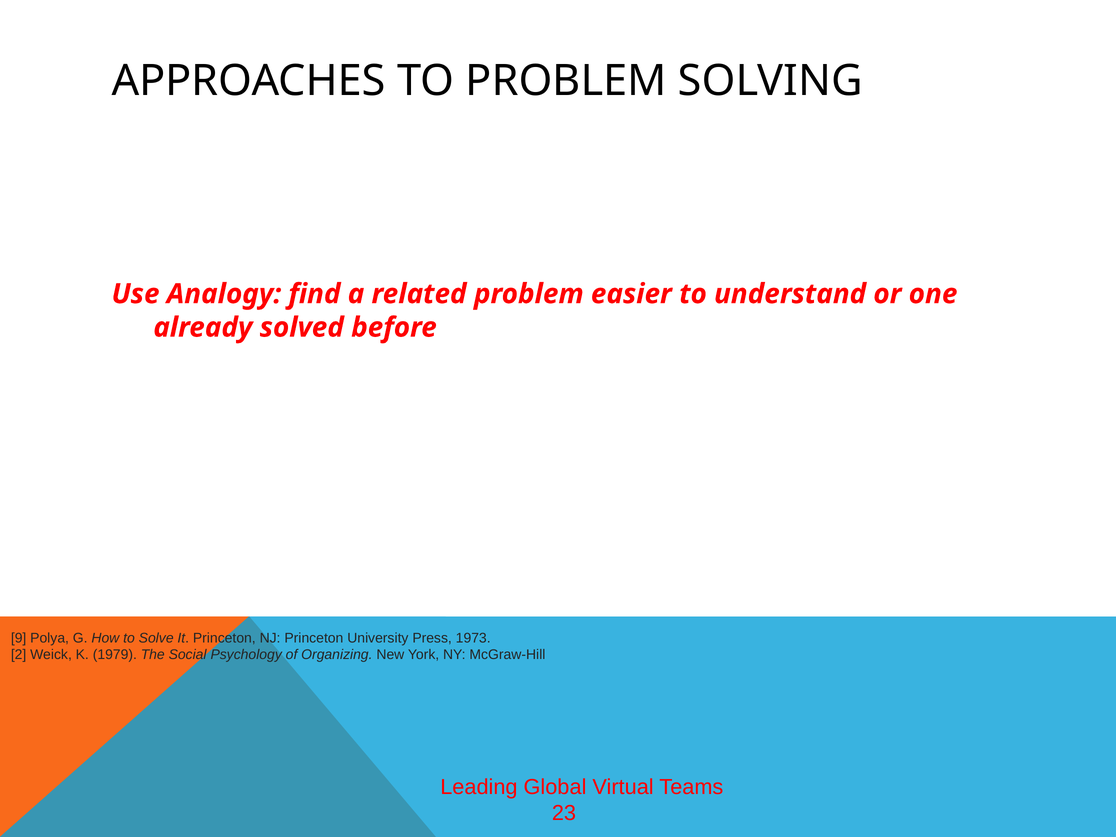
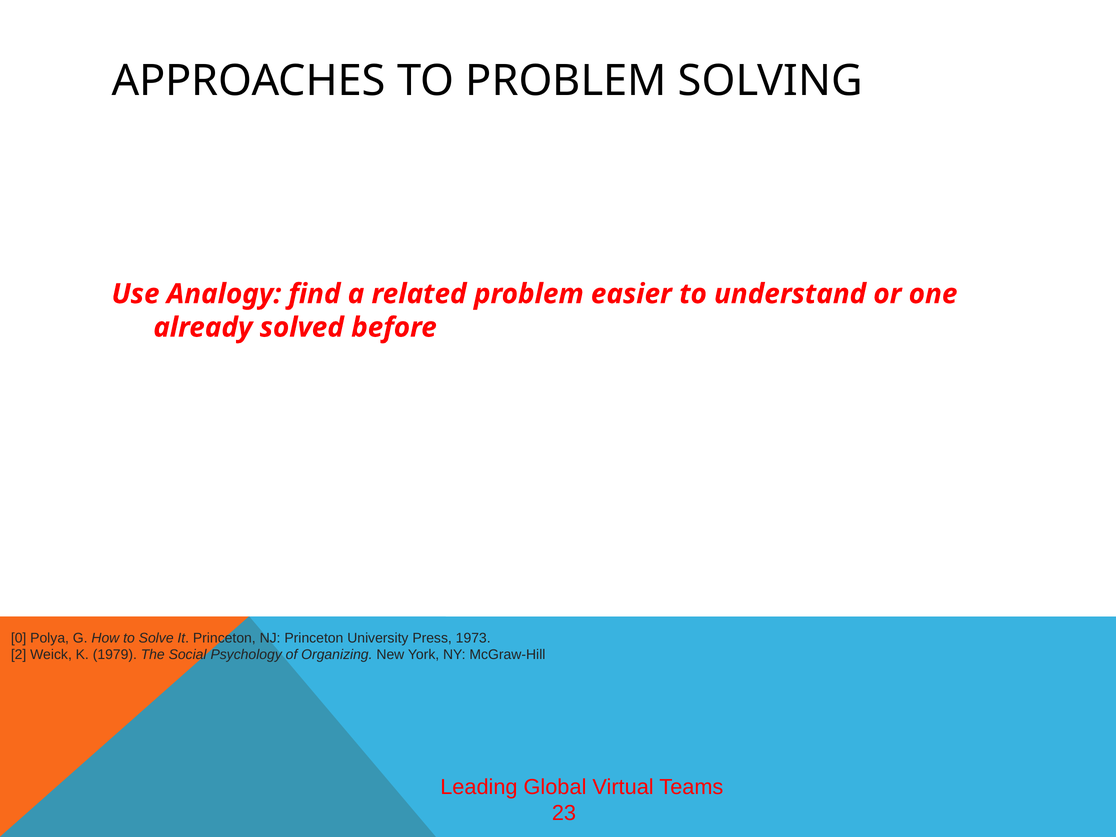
9: 9 -> 0
